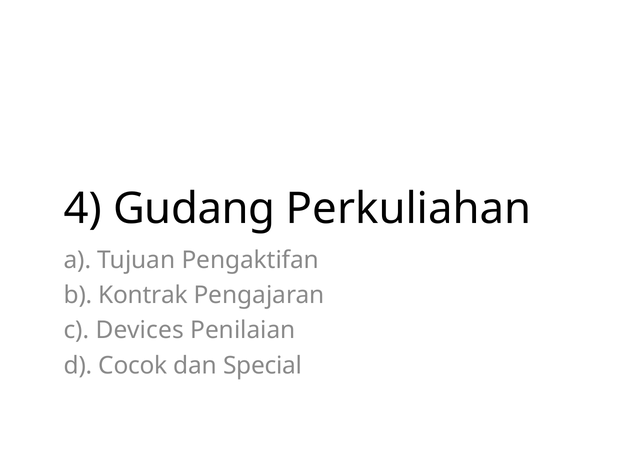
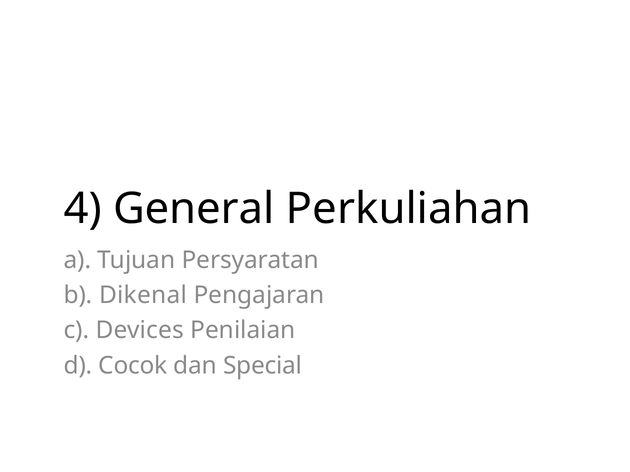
Gudang: Gudang -> General
Pengaktifan: Pengaktifan -> Persyaratan
Kontrak: Kontrak -> Dikenal
